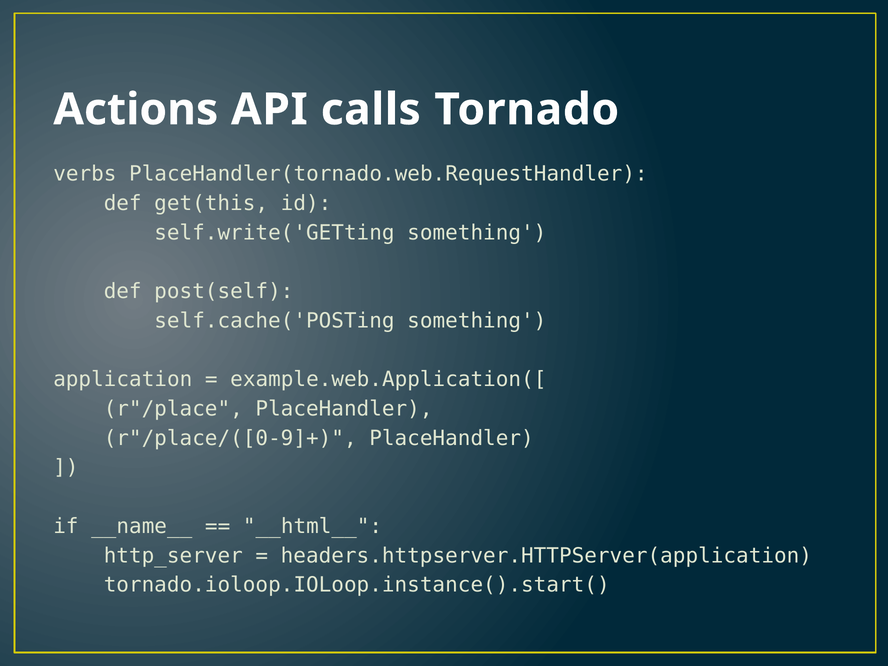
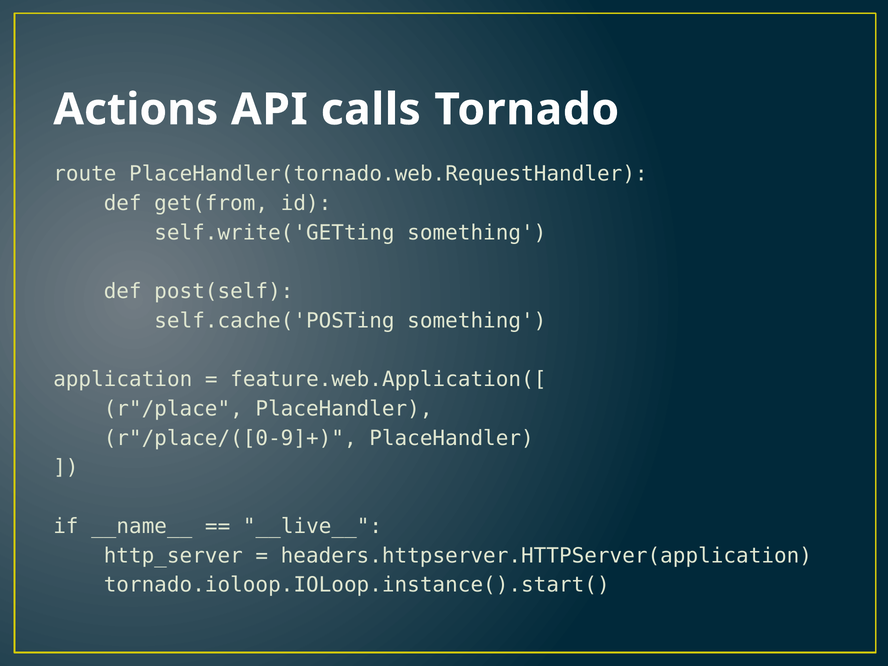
verbs: verbs -> route
get(this: get(this -> get(from
example.web.Application([: example.web.Application([ -> feature.web.Application([
__html__: __html__ -> __live__
